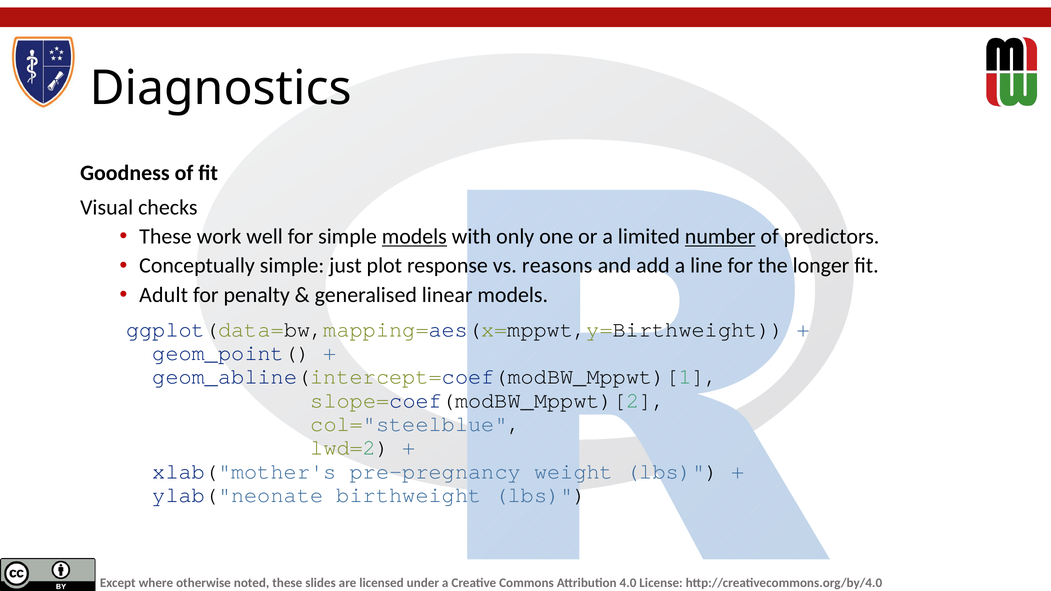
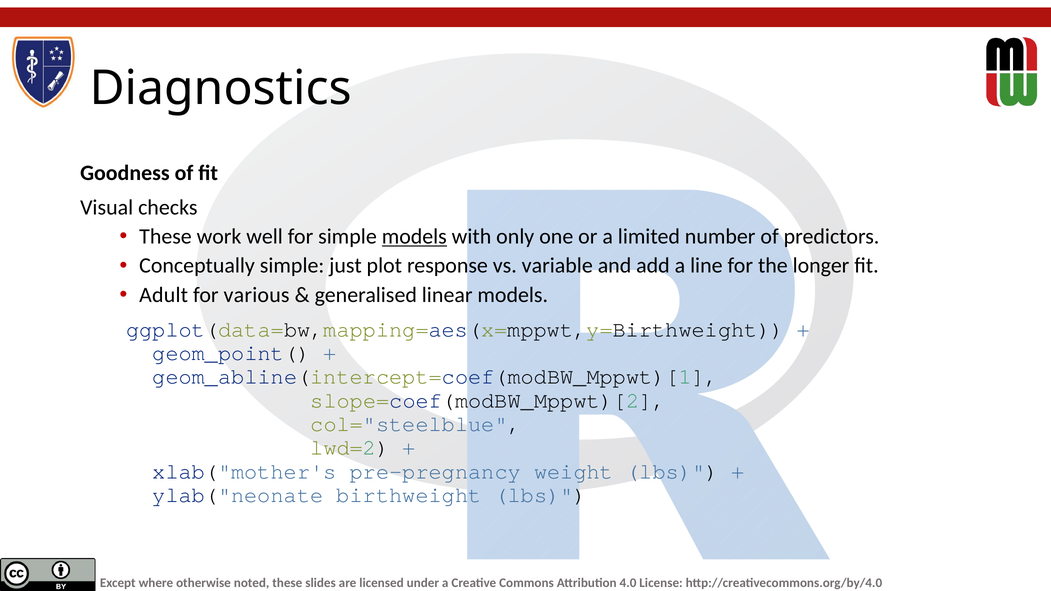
number underline: present -> none
reasons: reasons -> variable
penalty: penalty -> various
